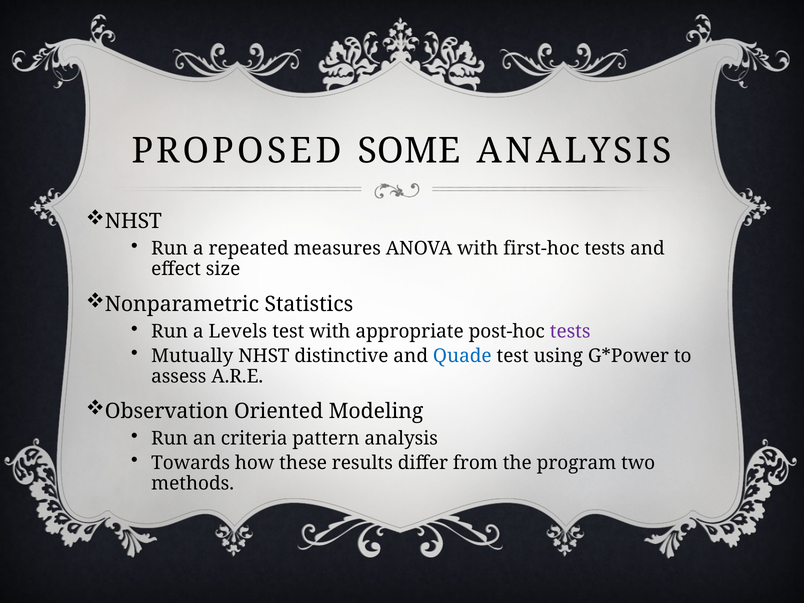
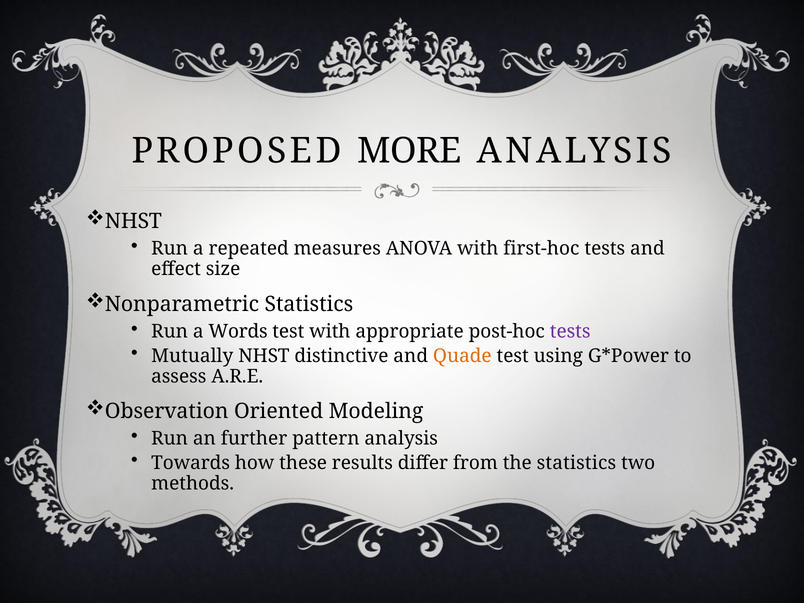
SOME: SOME -> MORE
Levels: Levels -> Words
Quade colour: blue -> orange
criteria: criteria -> further
the program: program -> statistics
